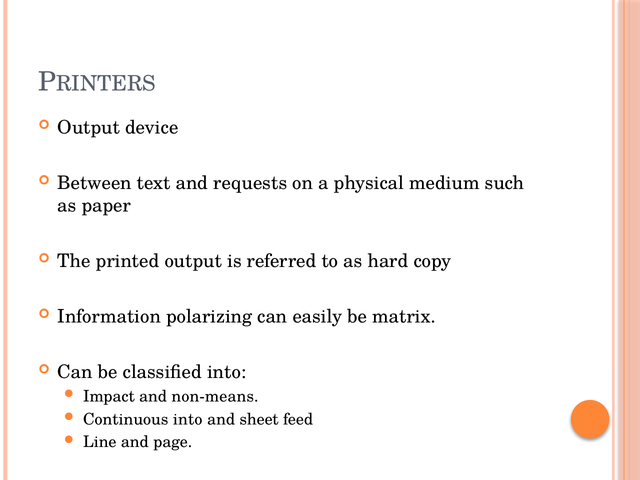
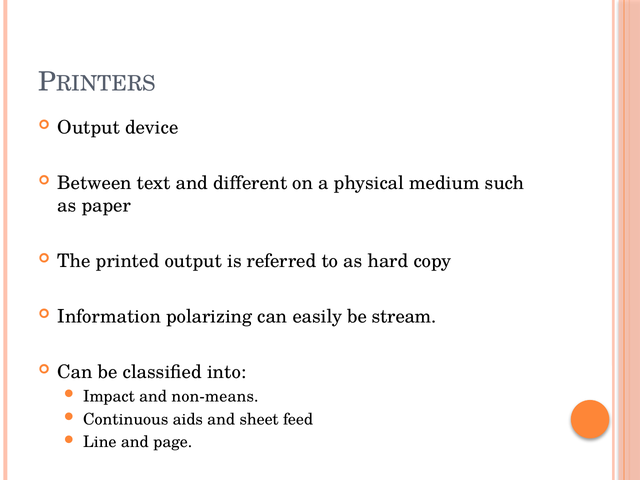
requests: requests -> different
matrix: matrix -> stream
Continuous into: into -> aids
